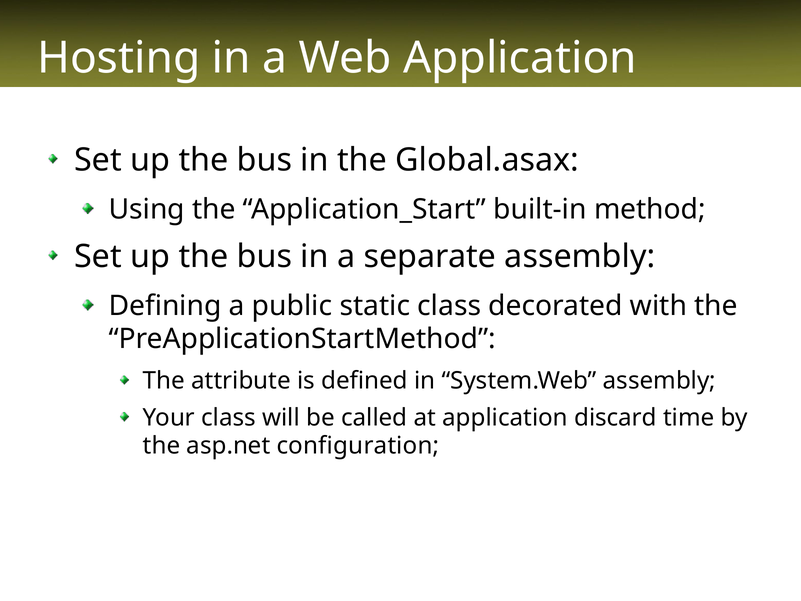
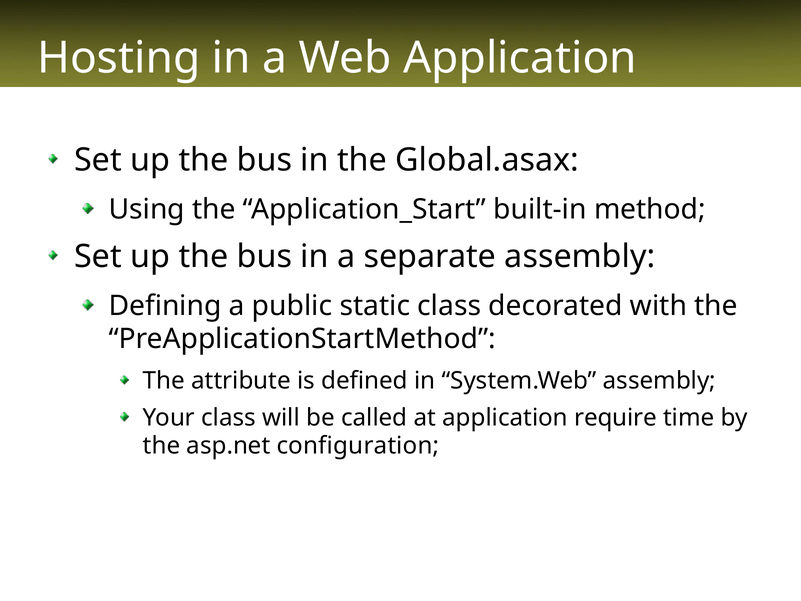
discard: discard -> require
